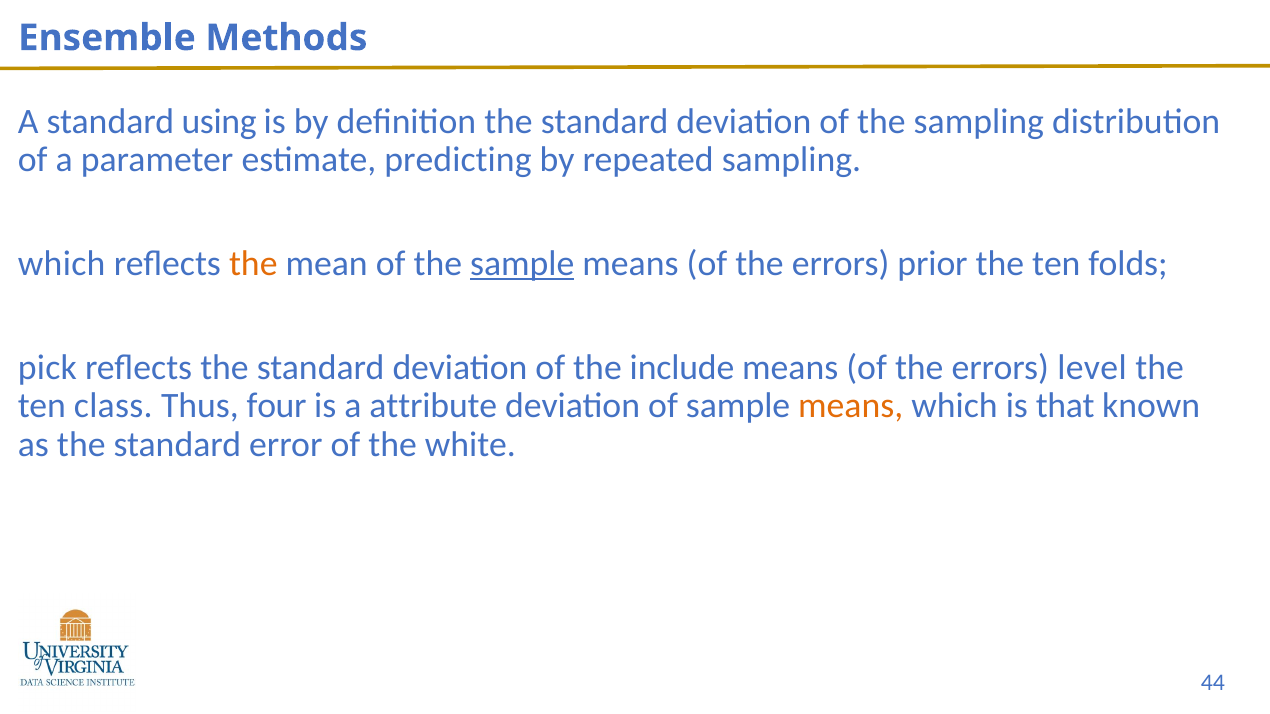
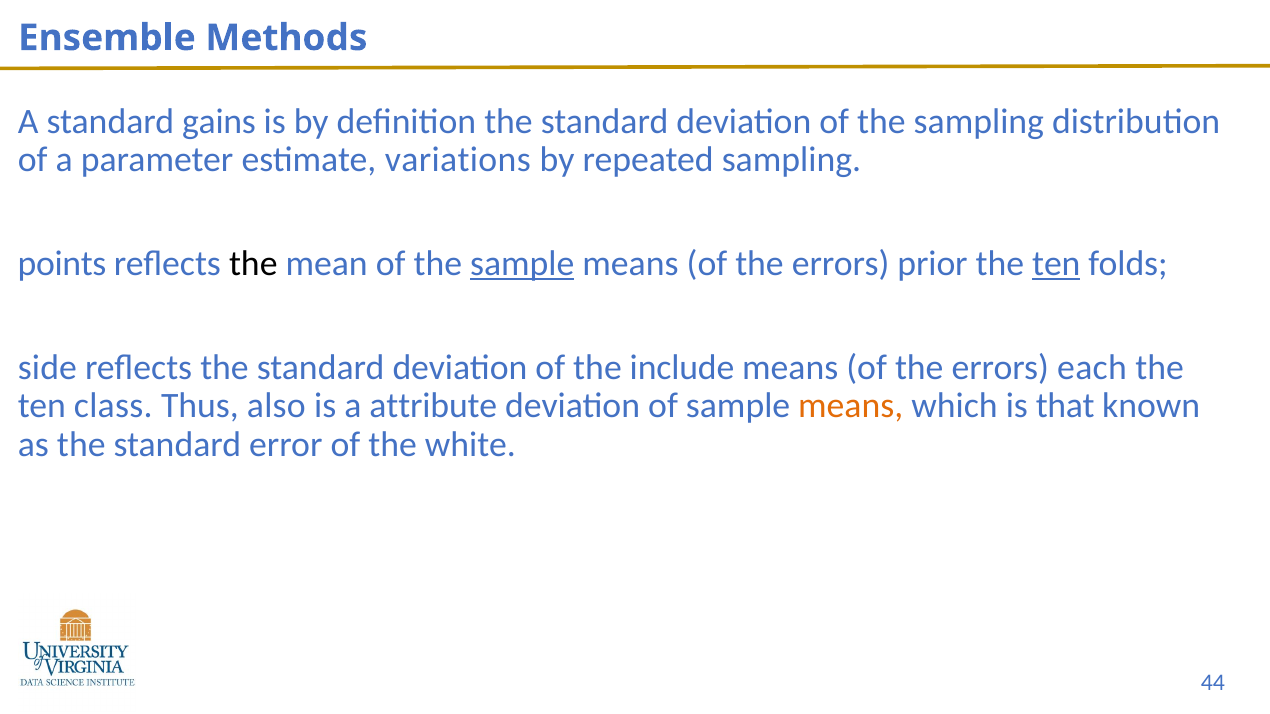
using: using -> gains
predicting: predicting -> variations
which at (62, 264): which -> points
the at (253, 264) colour: orange -> black
ten at (1056, 264) underline: none -> present
pick: pick -> side
level: level -> each
four: four -> also
